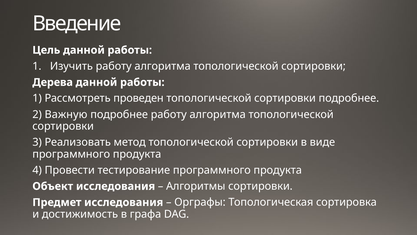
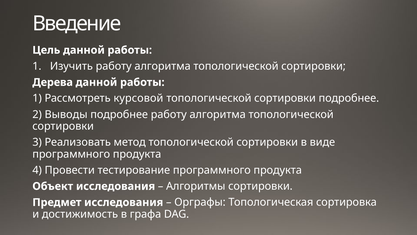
проведен: проведен -> курсовой
Важную: Важную -> Выводы
